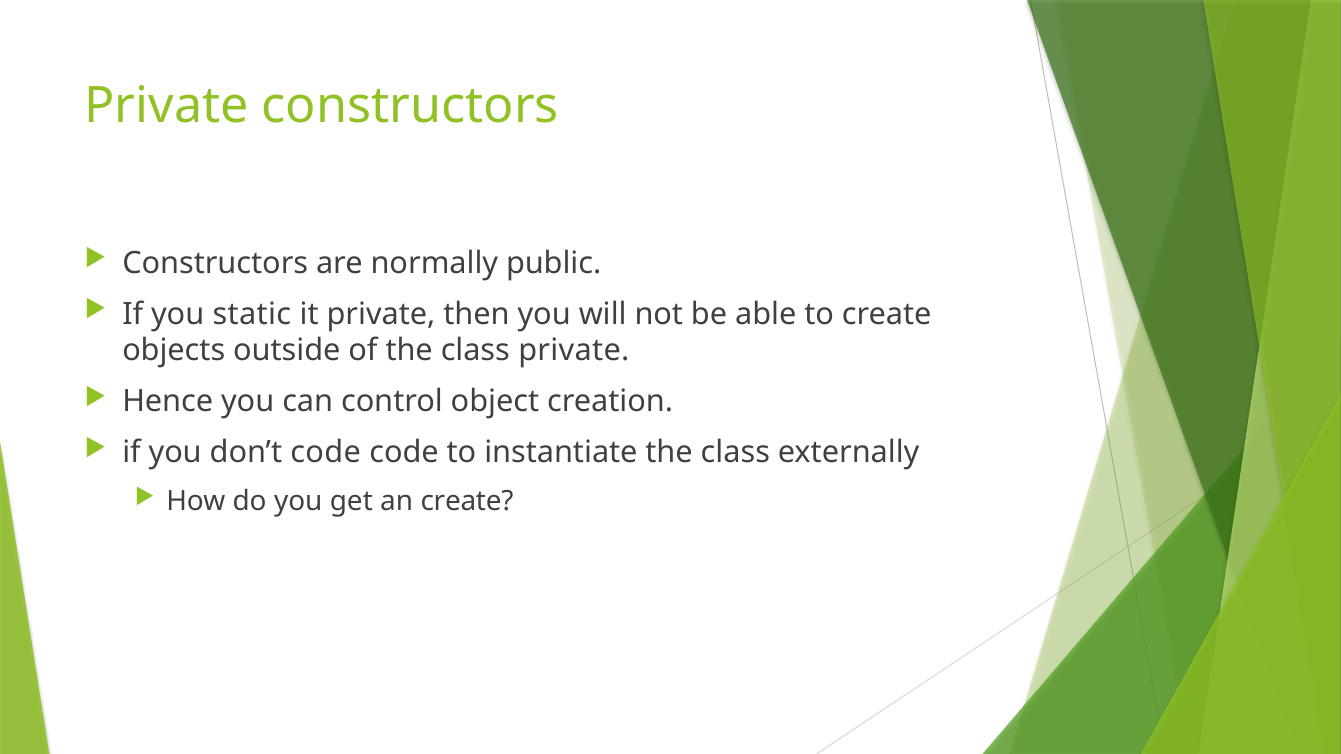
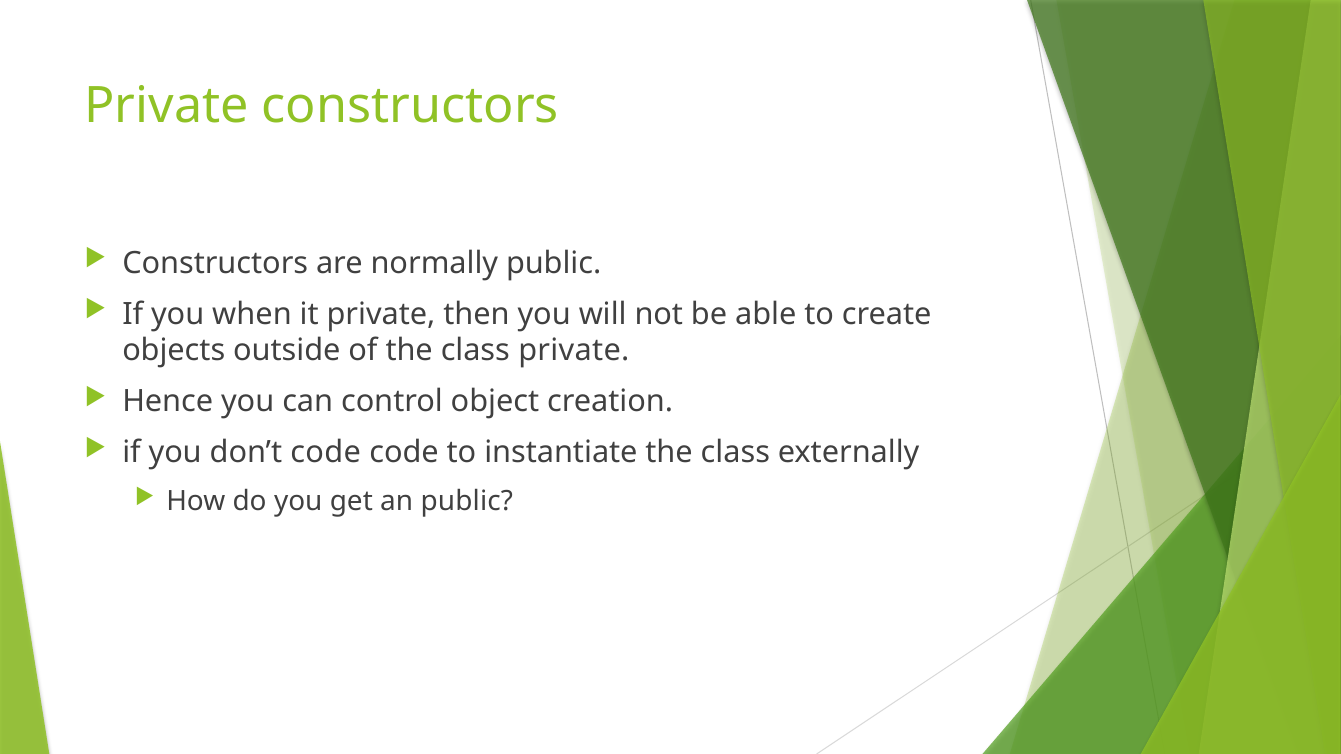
static: static -> when
an create: create -> public
